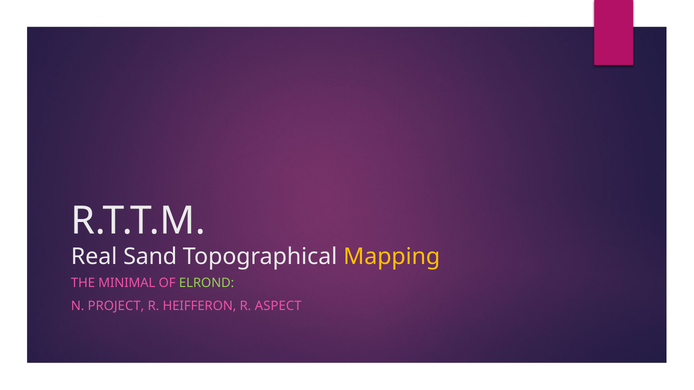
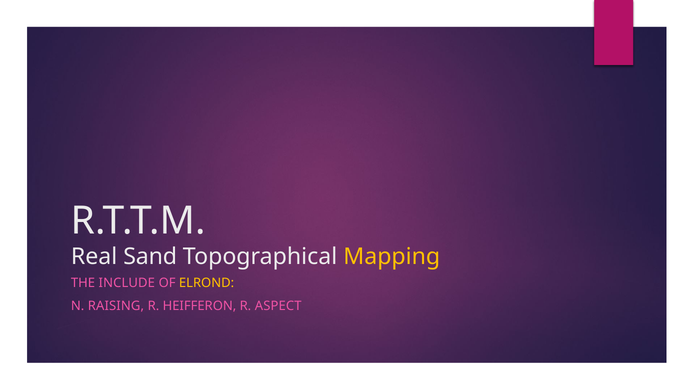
MINIMAL: MINIMAL -> INCLUDE
ELROND colour: light green -> yellow
PROJECT: PROJECT -> RAISING
